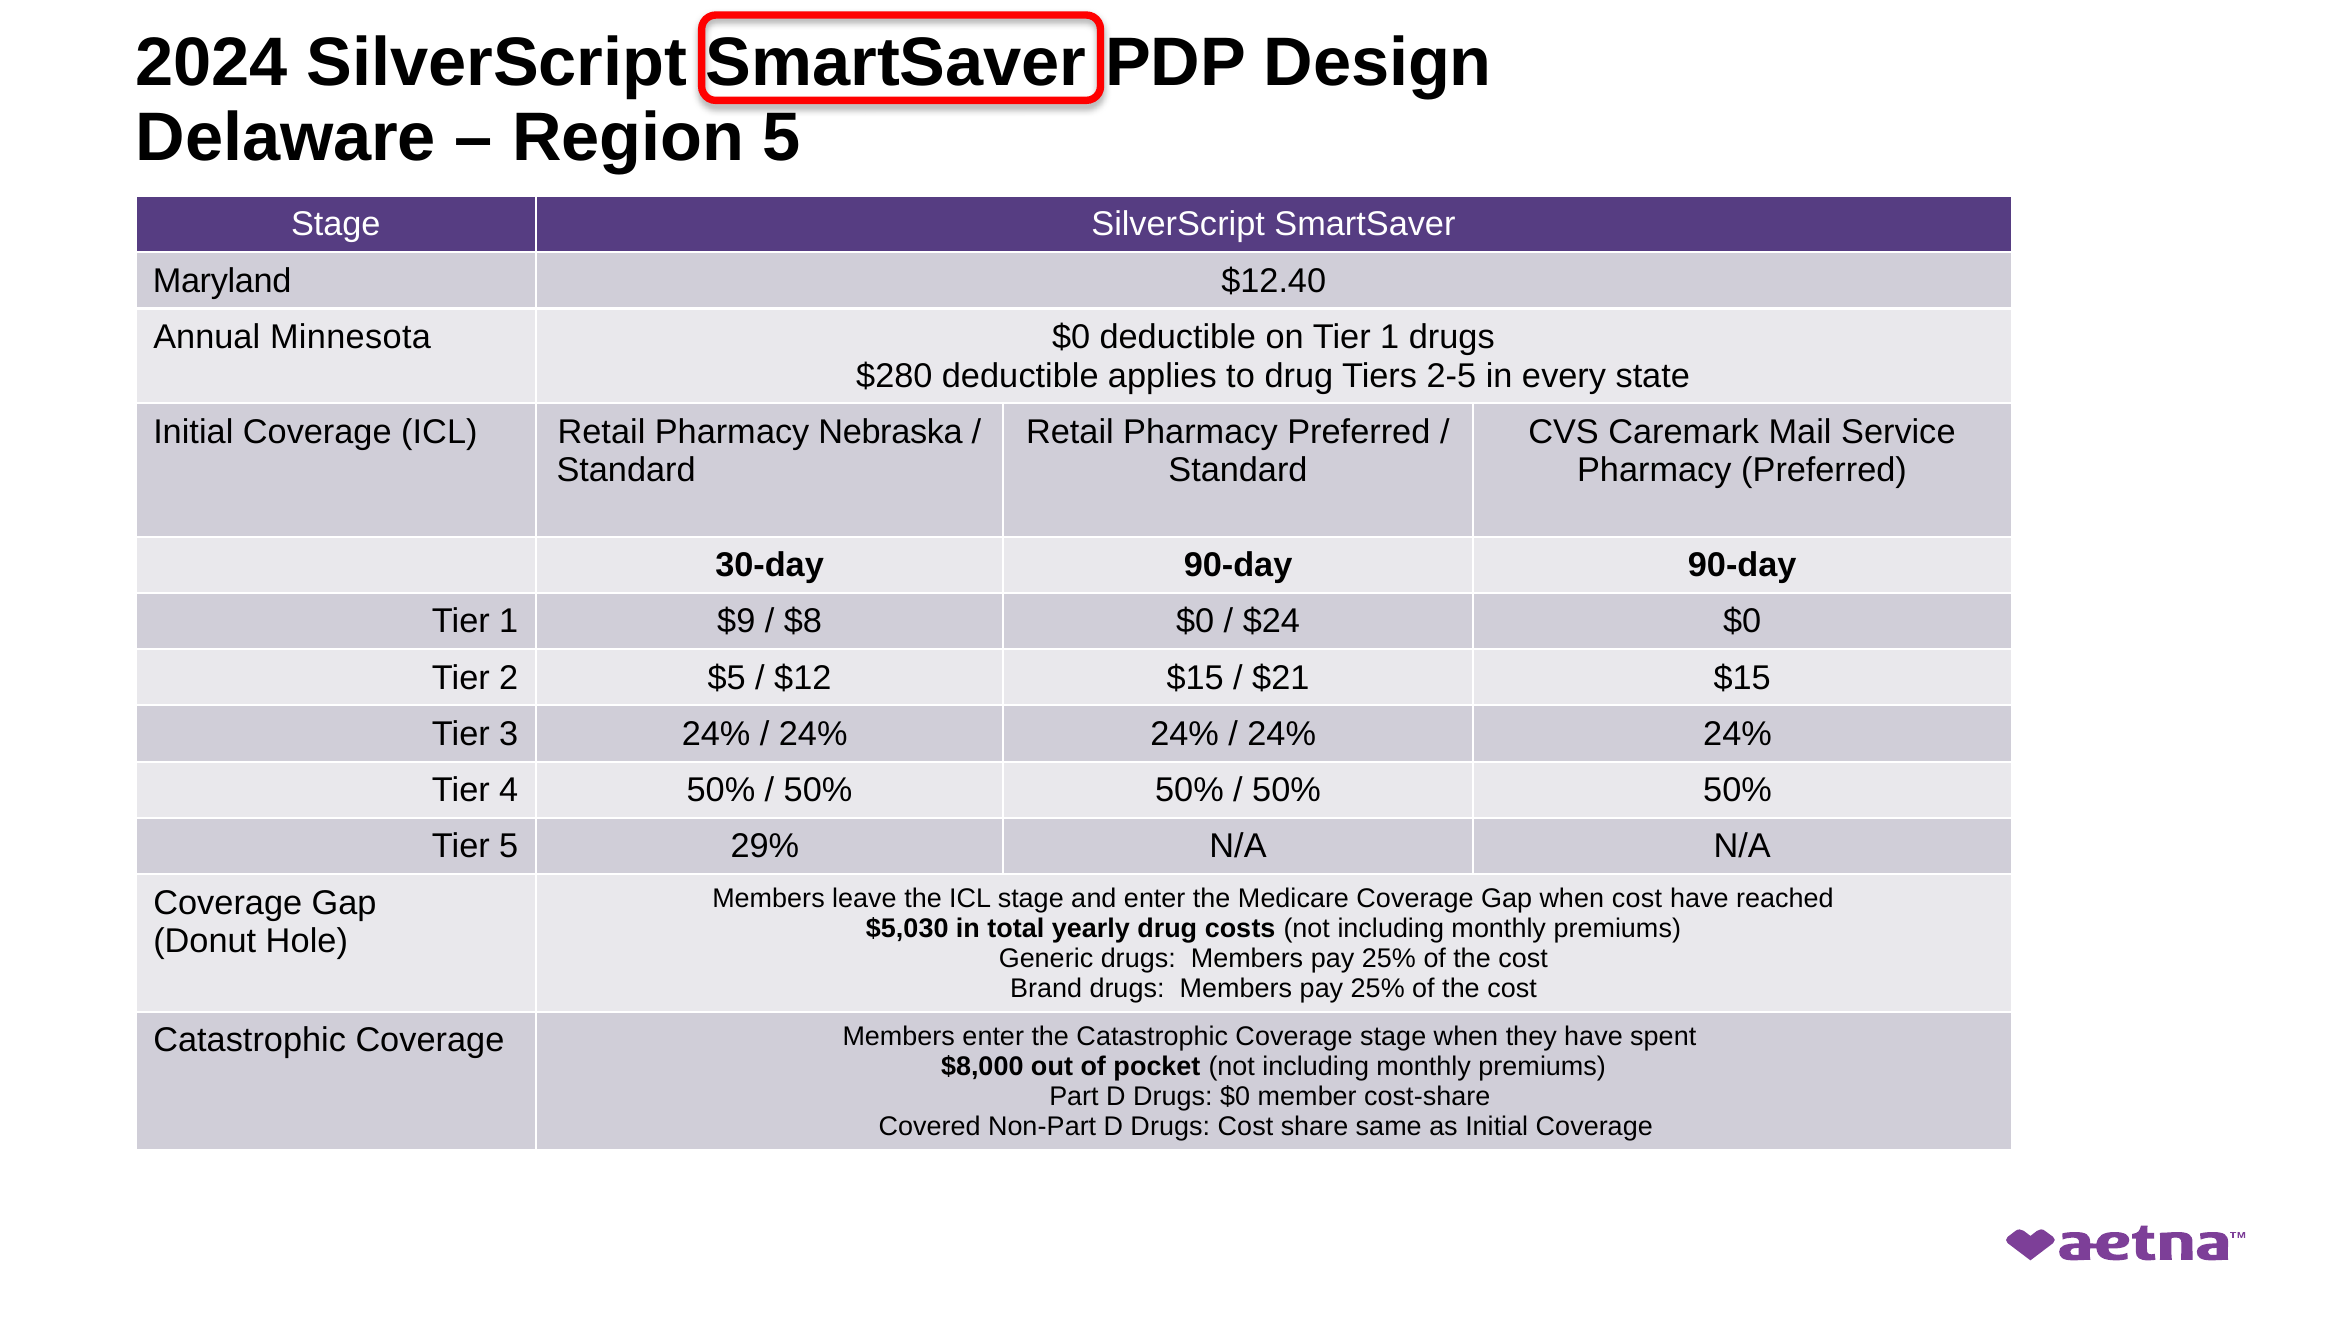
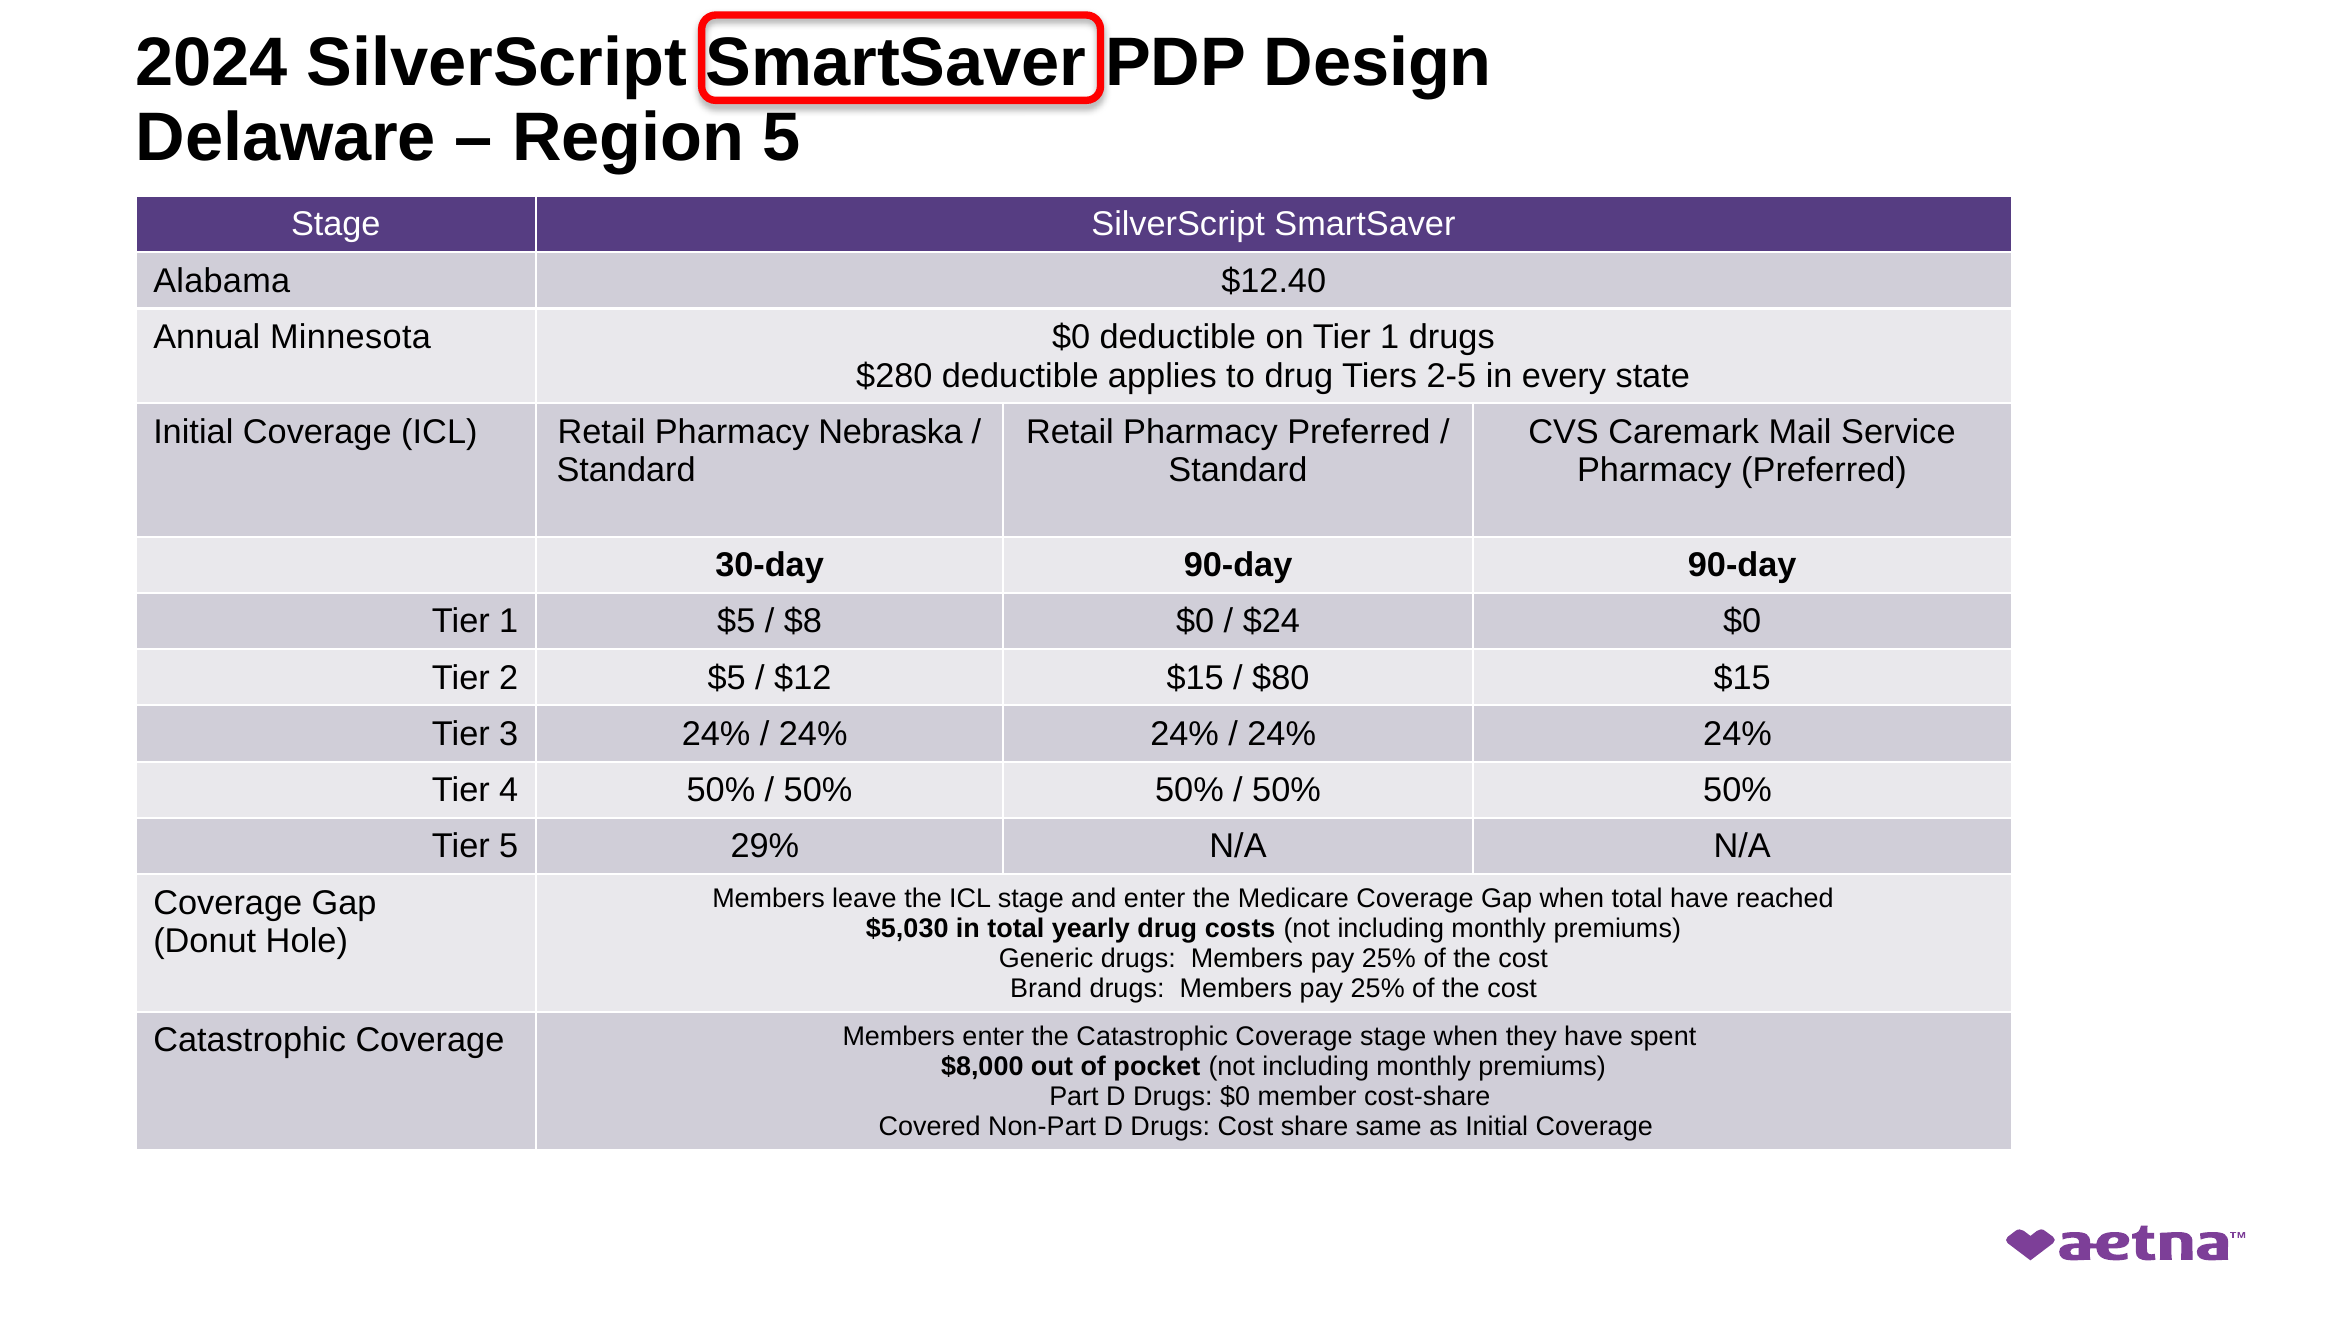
Maryland: Maryland -> Alabama
1 $9: $9 -> $5
$21: $21 -> $80
when cost: cost -> total
